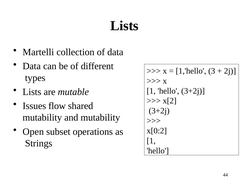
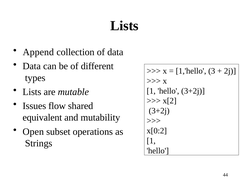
Martelli: Martelli -> Append
mutability at (42, 117): mutability -> equivalent
